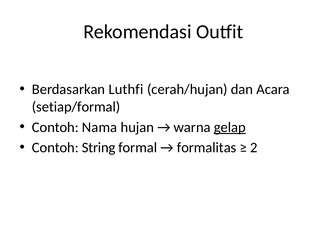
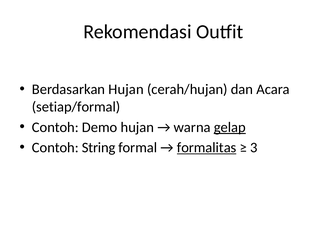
Berdasarkan Luthfi: Luthfi -> Hujan
Nama: Nama -> Demo
formalitas underline: none -> present
2: 2 -> 3
